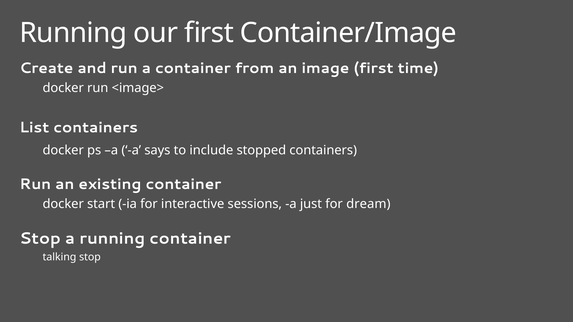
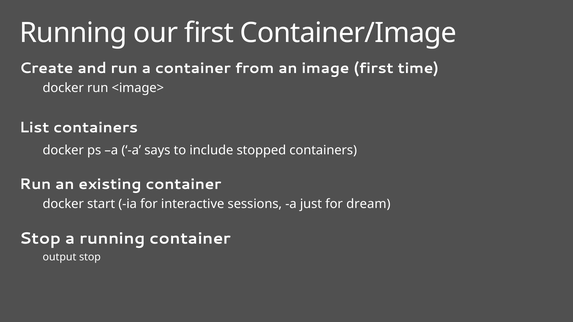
talking: talking -> output
